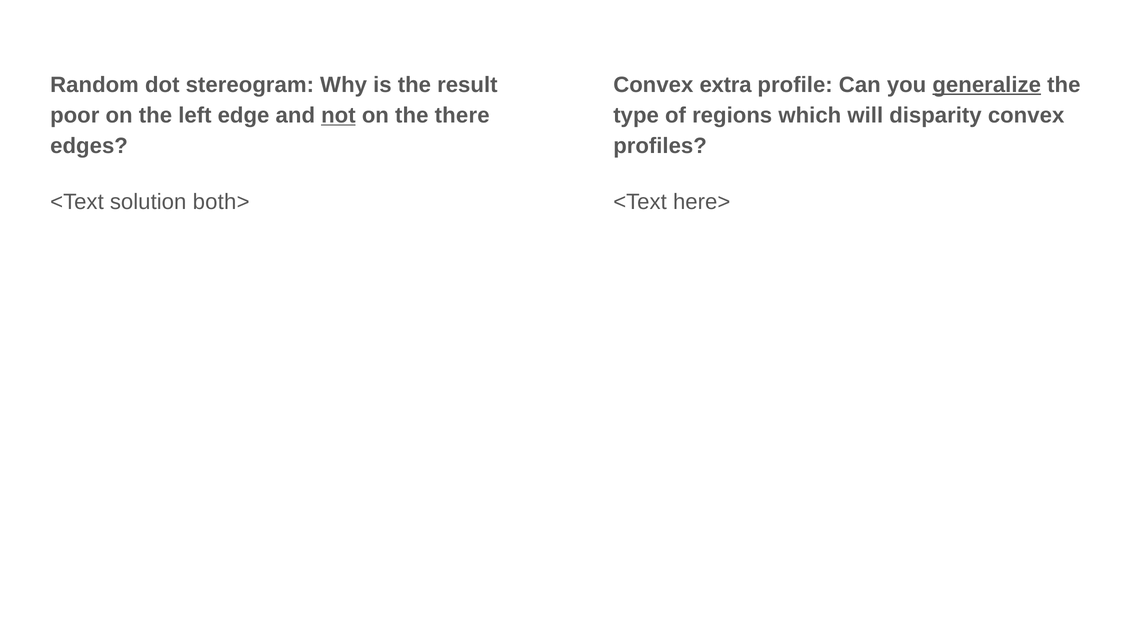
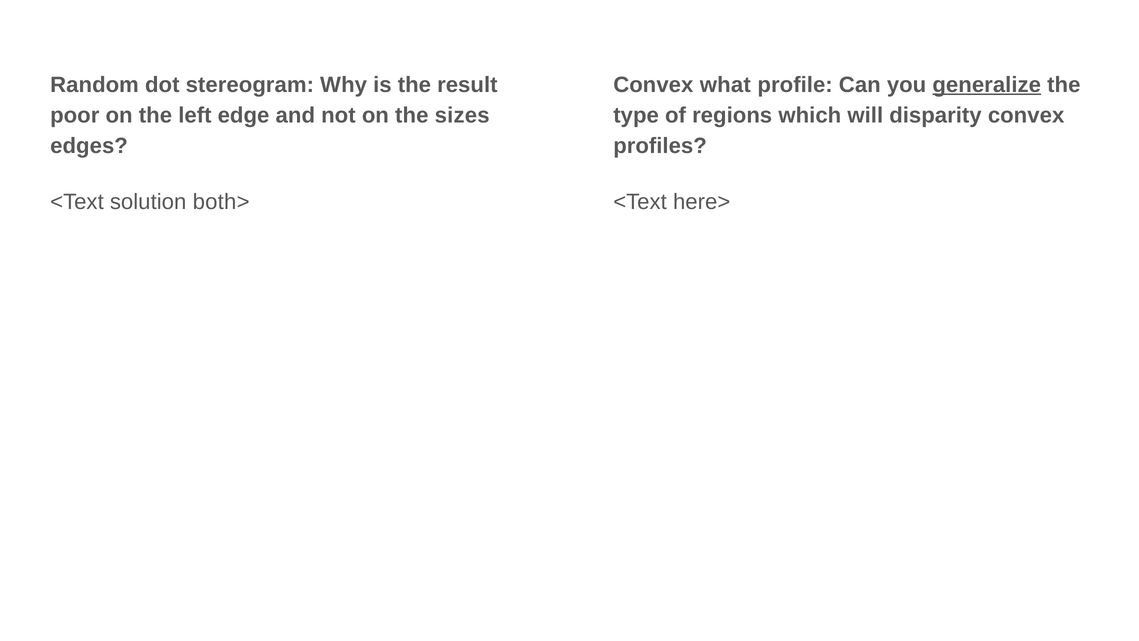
extra: extra -> what
not underline: present -> none
there: there -> sizes
